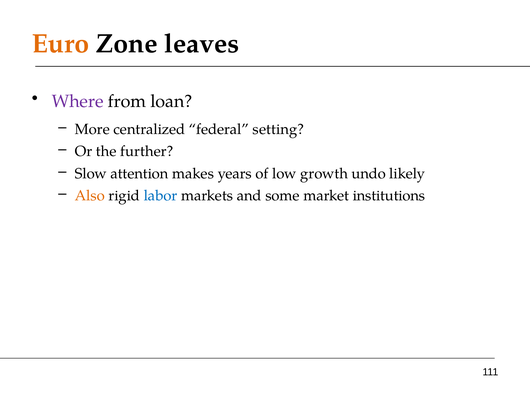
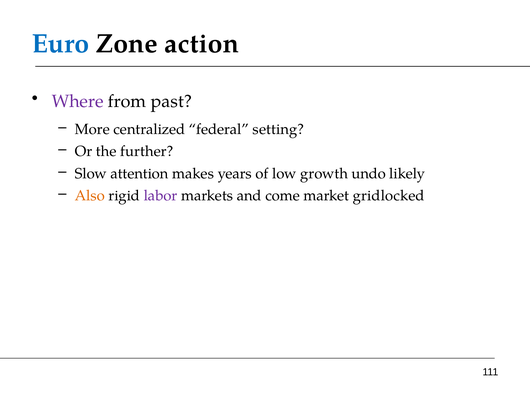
Euro colour: orange -> blue
leaves: leaves -> action
loan: loan -> past
labor colour: blue -> purple
some: some -> come
institutions: institutions -> gridlocked
